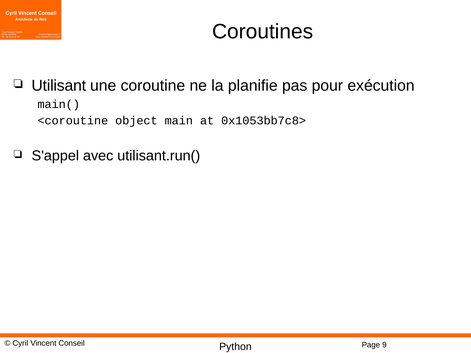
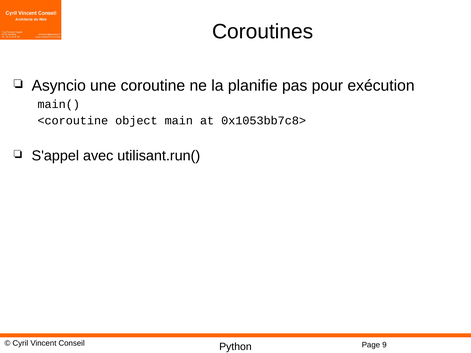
Utilisant: Utilisant -> Asyncio
